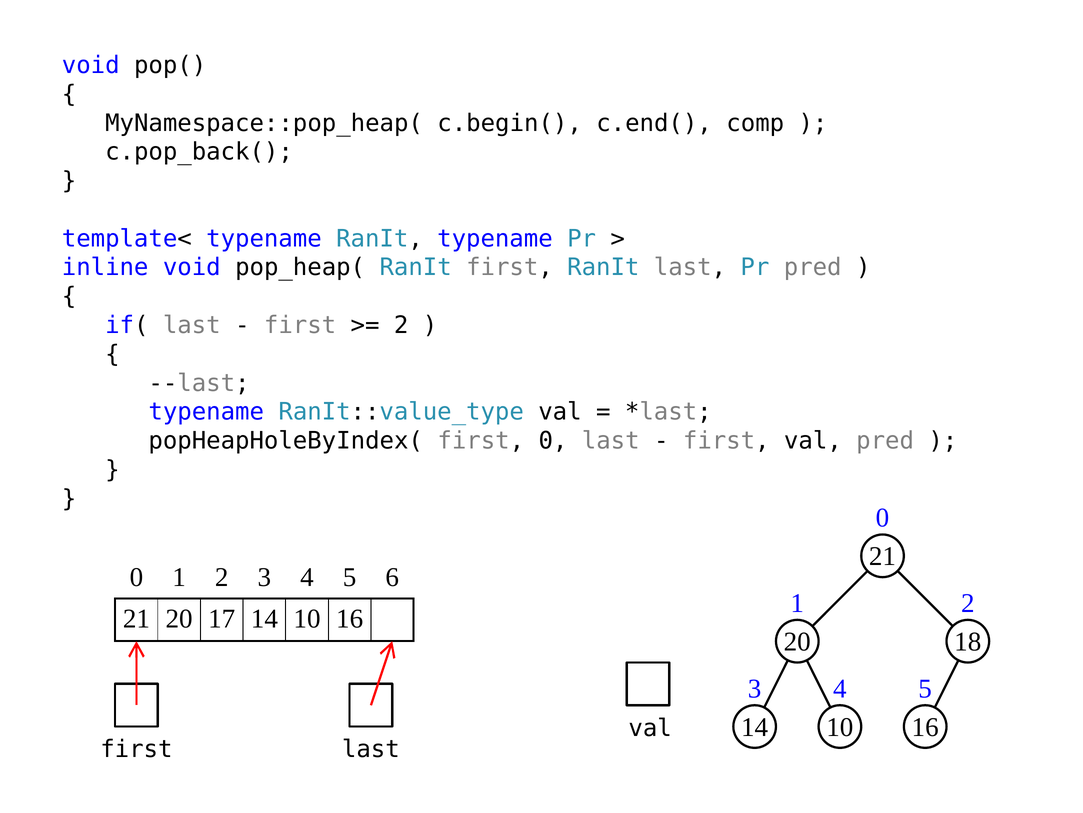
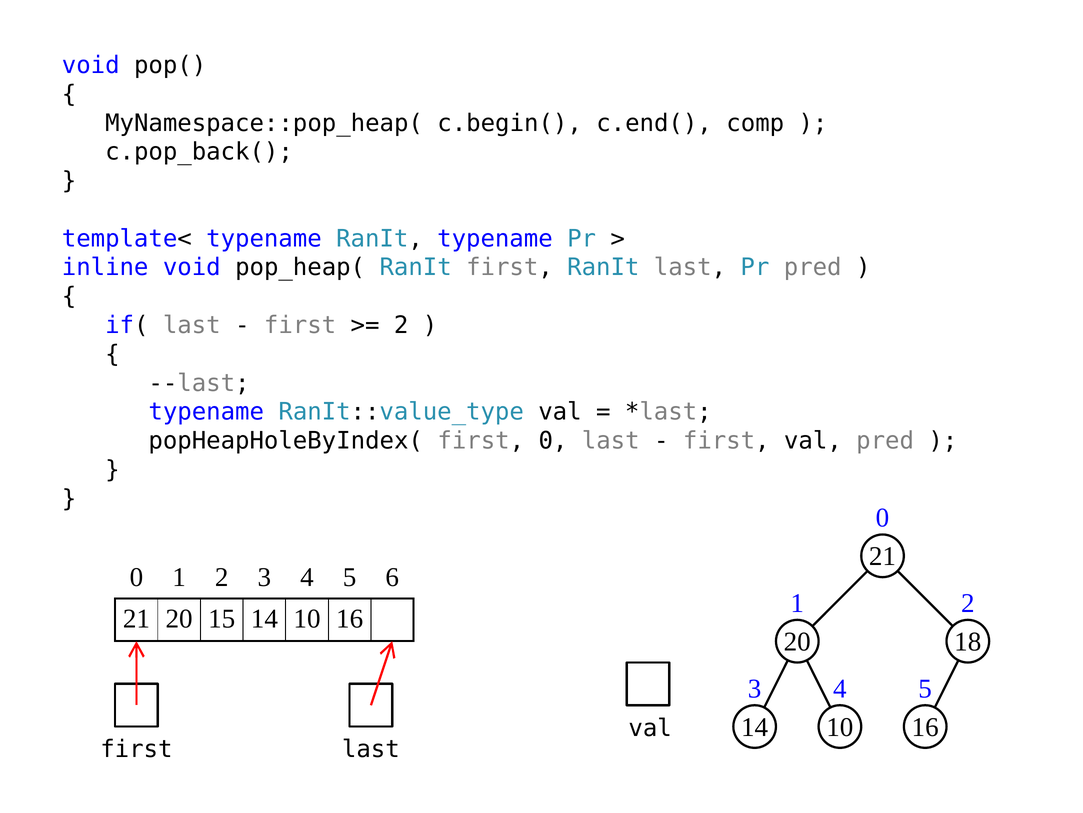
17: 17 -> 15
